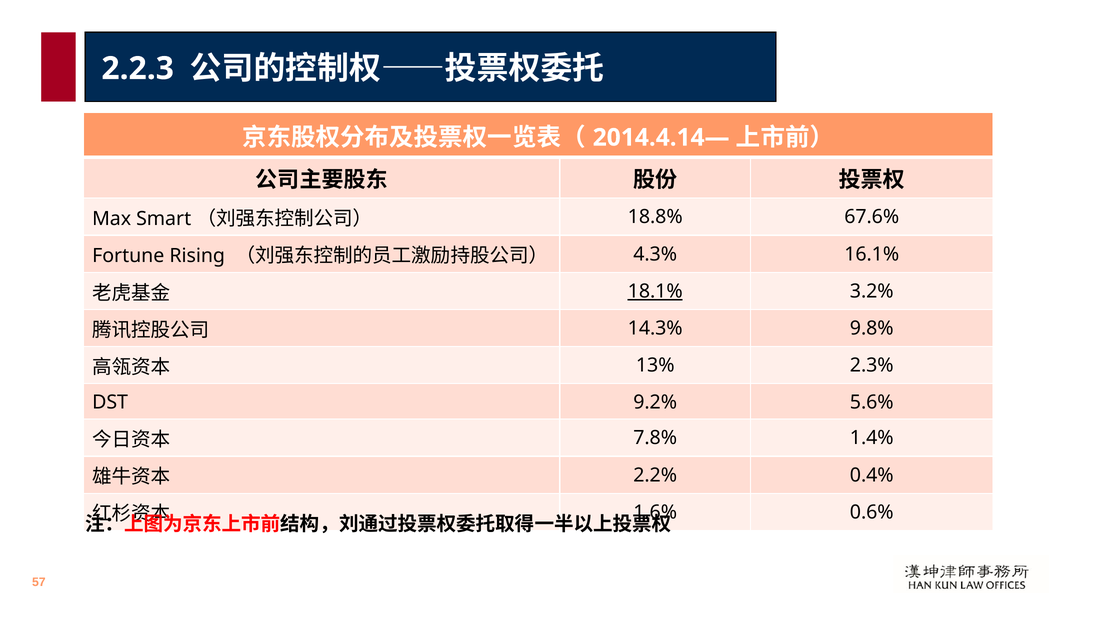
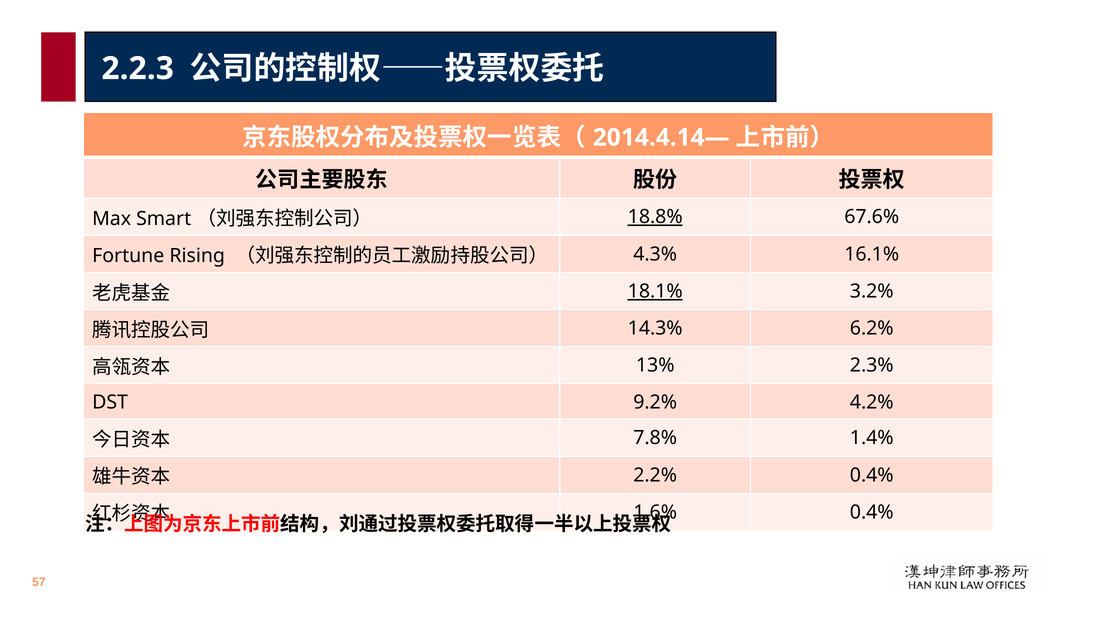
18.8% underline: none -> present
9.8%: 9.8% -> 6.2%
5.6%: 5.6% -> 4.2%
0.6% at (872, 512): 0.6% -> 0.4%
